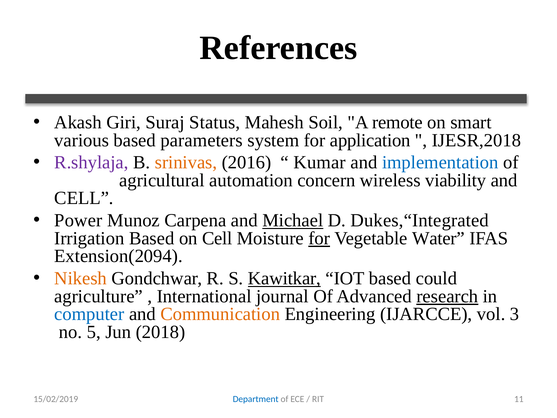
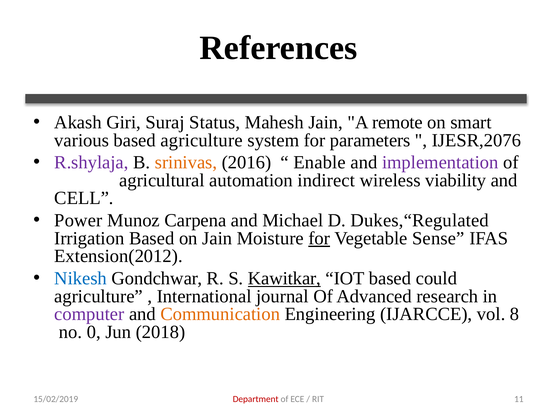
Mahesh Soil: Soil -> Jain
based parameters: parameters -> agriculture
application: application -> parameters
IJESR,2018: IJESR,2018 -> IJESR,2076
Kumar: Kumar -> Enable
implementation colour: blue -> purple
concern: concern -> indirect
Michael underline: present -> none
Dukes,“Integrated: Dukes,“Integrated -> Dukes,“Regulated
on Cell: Cell -> Jain
Water: Water -> Sense
Extension(2094: Extension(2094 -> Extension(2012
Nikesh colour: orange -> blue
research underline: present -> none
computer colour: blue -> purple
3: 3 -> 8
5: 5 -> 0
Department colour: blue -> red
